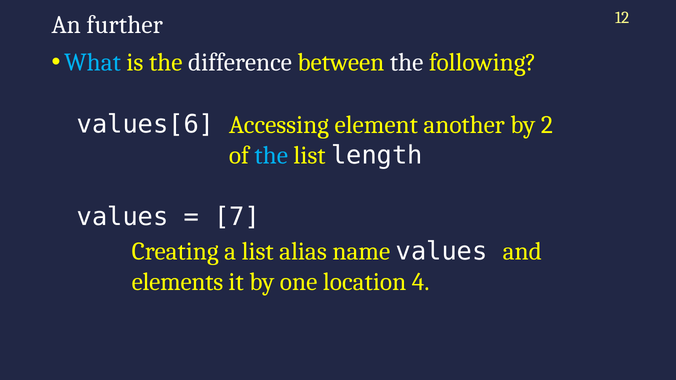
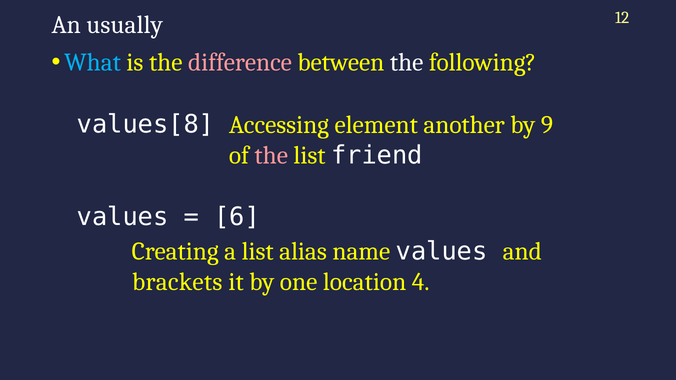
further: further -> usually
difference colour: white -> pink
values[6: values[6 -> values[8
2: 2 -> 9
the at (271, 156) colour: light blue -> pink
length: length -> friend
7: 7 -> 6
elements: elements -> brackets
